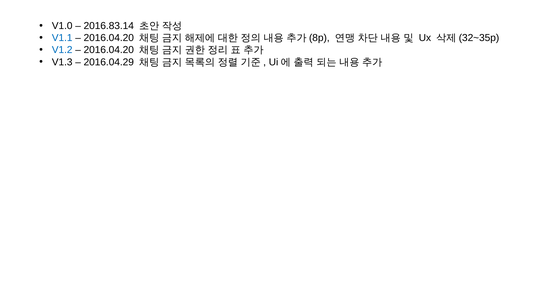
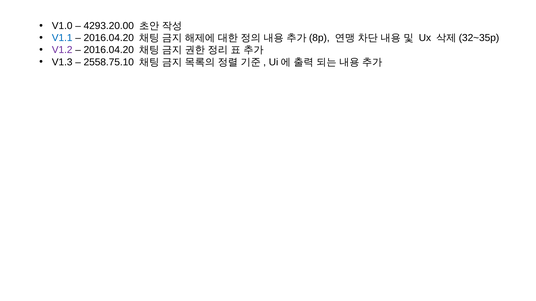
2016.83.14: 2016.83.14 -> 4293.20.00
V1.2 colour: blue -> purple
2016.04.29: 2016.04.29 -> 2558.75.10
